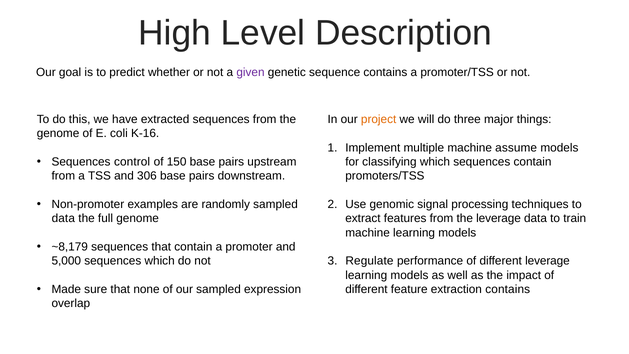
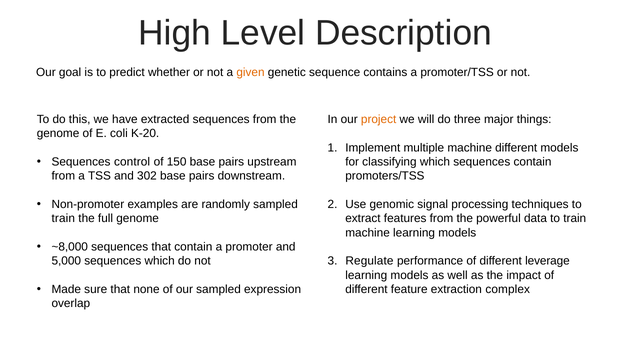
given colour: purple -> orange
K-16: K-16 -> K-20
machine assume: assume -> different
306: 306 -> 302
data at (63, 218): data -> train
the leverage: leverage -> powerful
~8,179: ~8,179 -> ~8,000
extraction contains: contains -> complex
